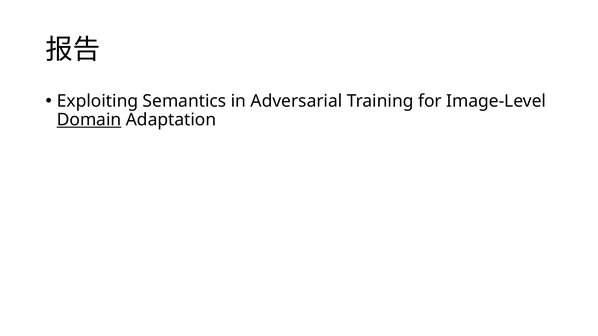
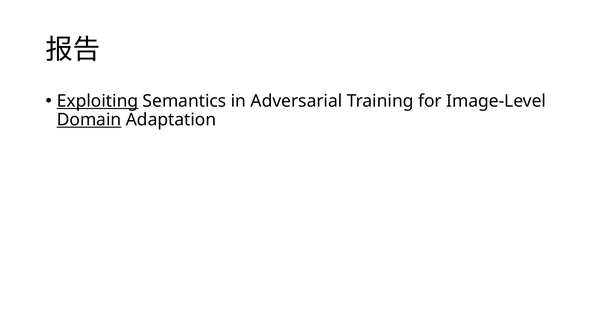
Exploiting underline: none -> present
